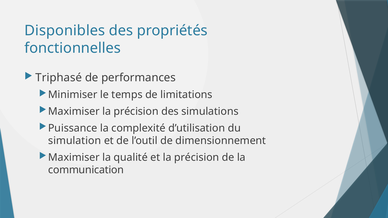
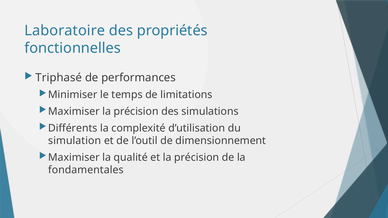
Disponibles: Disponibles -> Laboratoire
Puissance: Puissance -> Différents
communication: communication -> fondamentales
